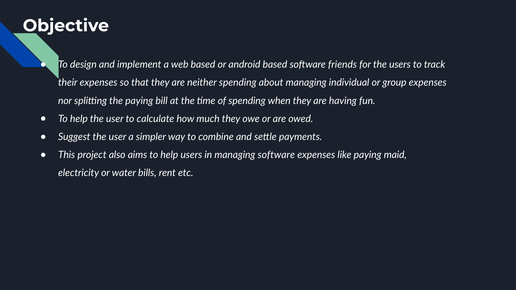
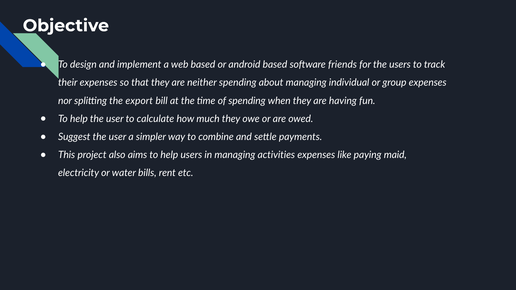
the paying: paying -> export
managing software: software -> activities
